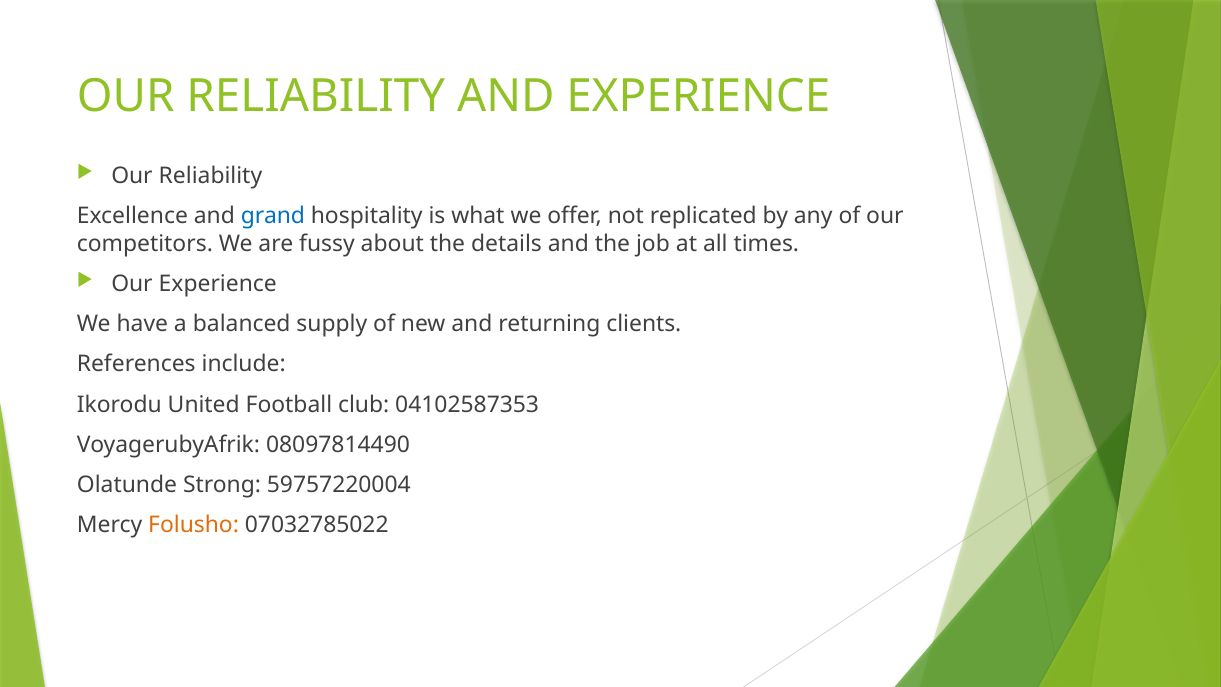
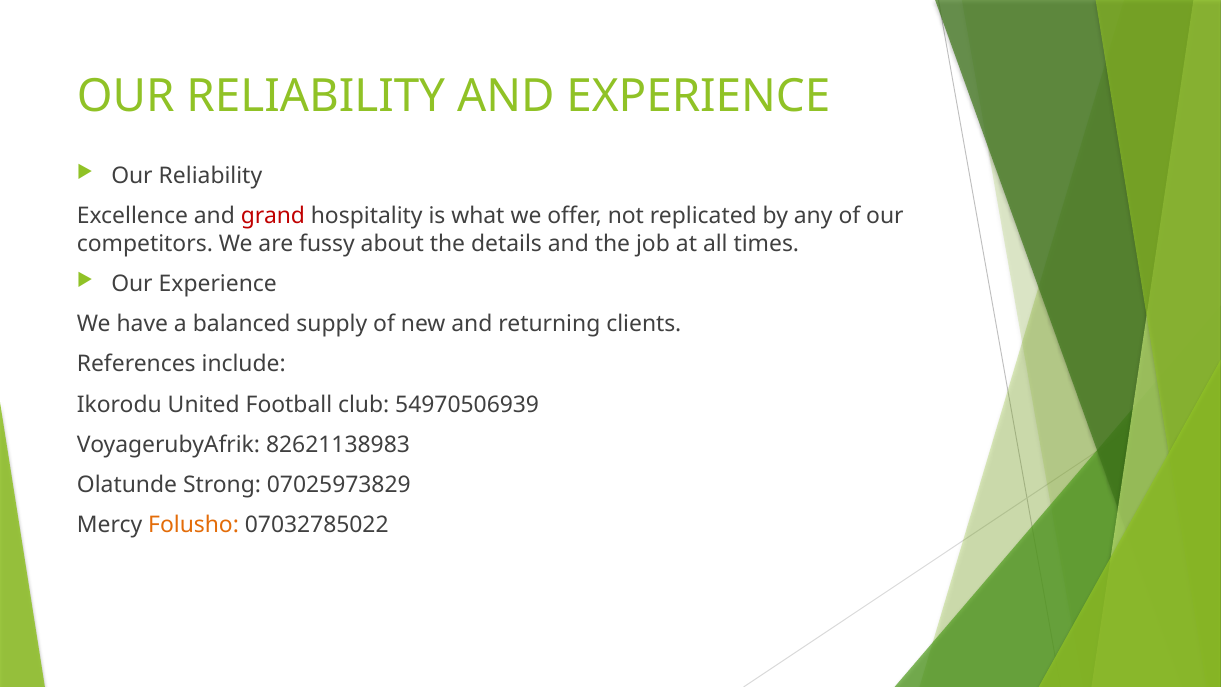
grand colour: blue -> red
04102587353: 04102587353 -> 54970506939
08097814490: 08097814490 -> 82621138983
59757220004: 59757220004 -> 07025973829
